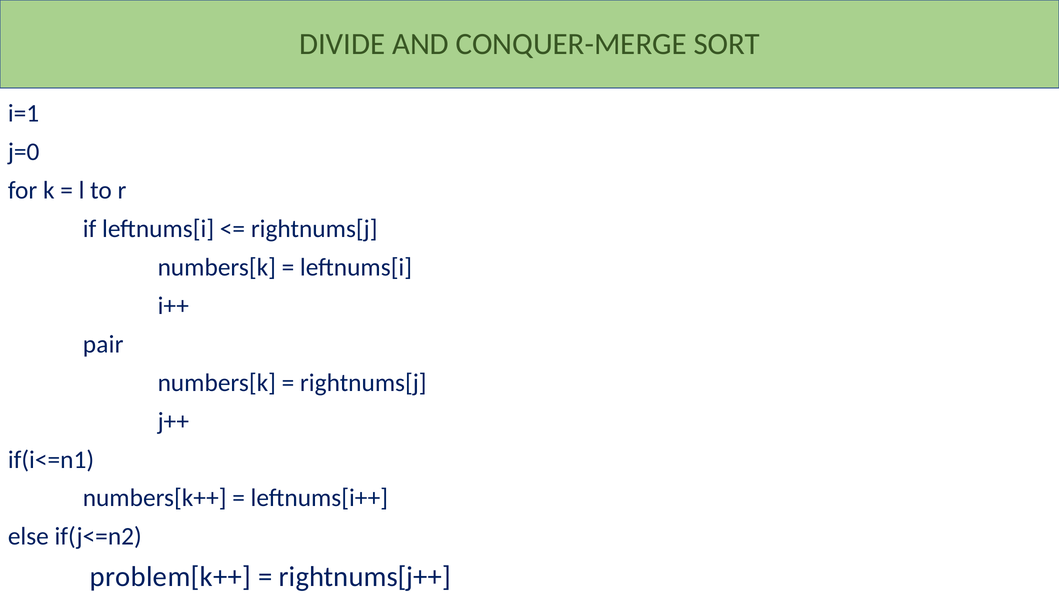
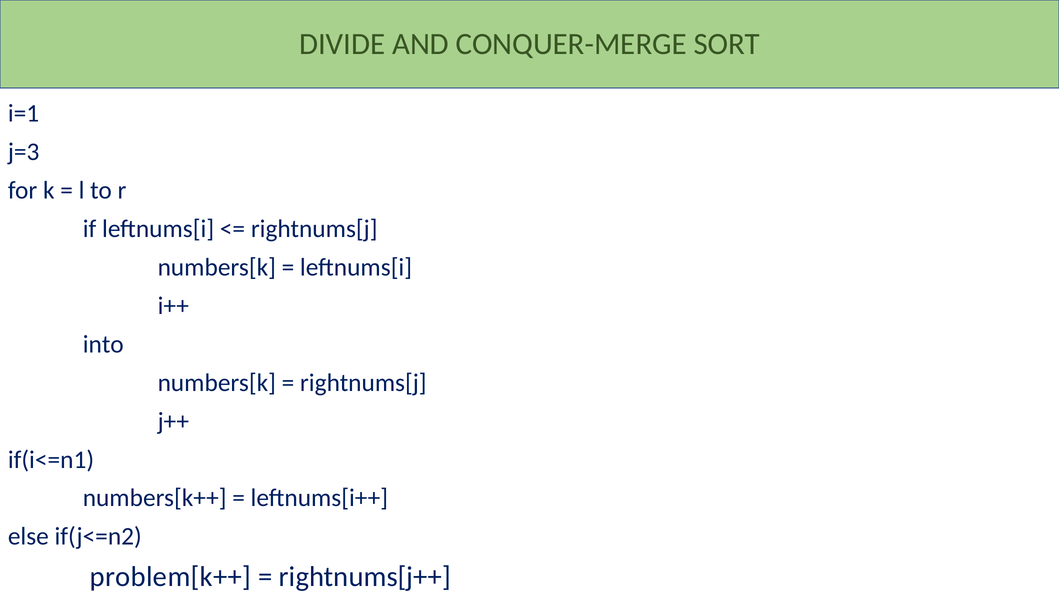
j=0: j=0 -> j=3
pair: pair -> into
